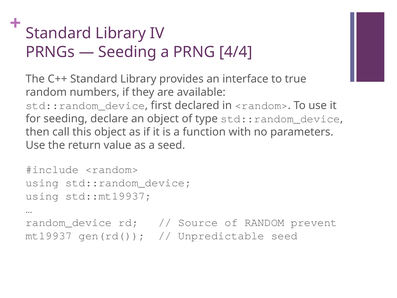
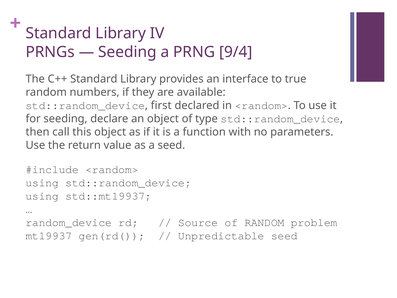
4/4: 4/4 -> 9/4
prevent: prevent -> problem
